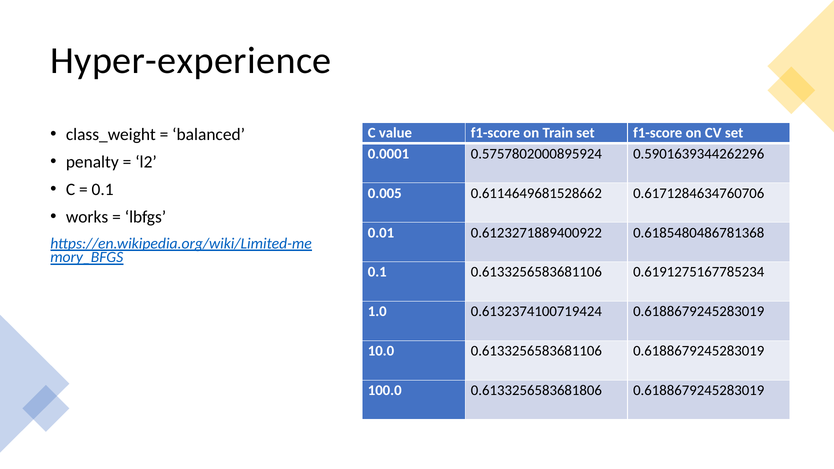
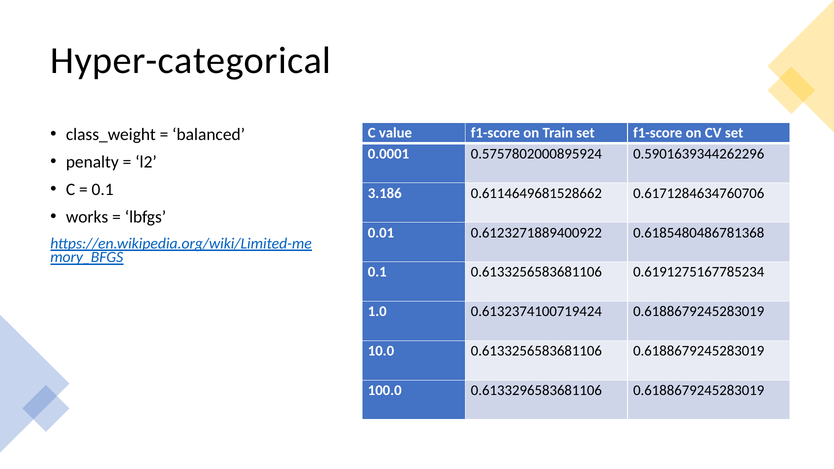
Hyper-experience: Hyper-experience -> Hyper-categorical
0.005: 0.005 -> 3.186
0.6133256583681806: 0.6133256583681806 -> 0.6133296583681106
